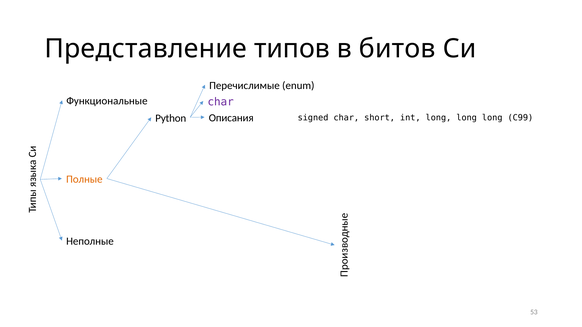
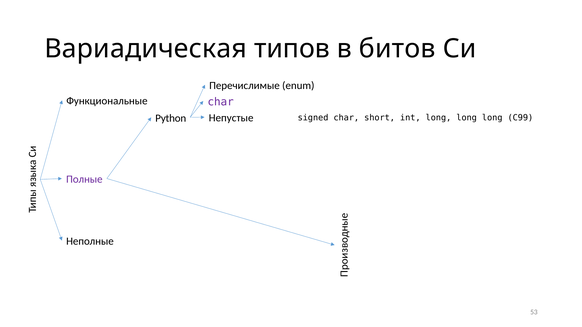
Представление: Представление -> Вариадическая
Описания: Описания -> Непустые
Полные colour: orange -> purple
